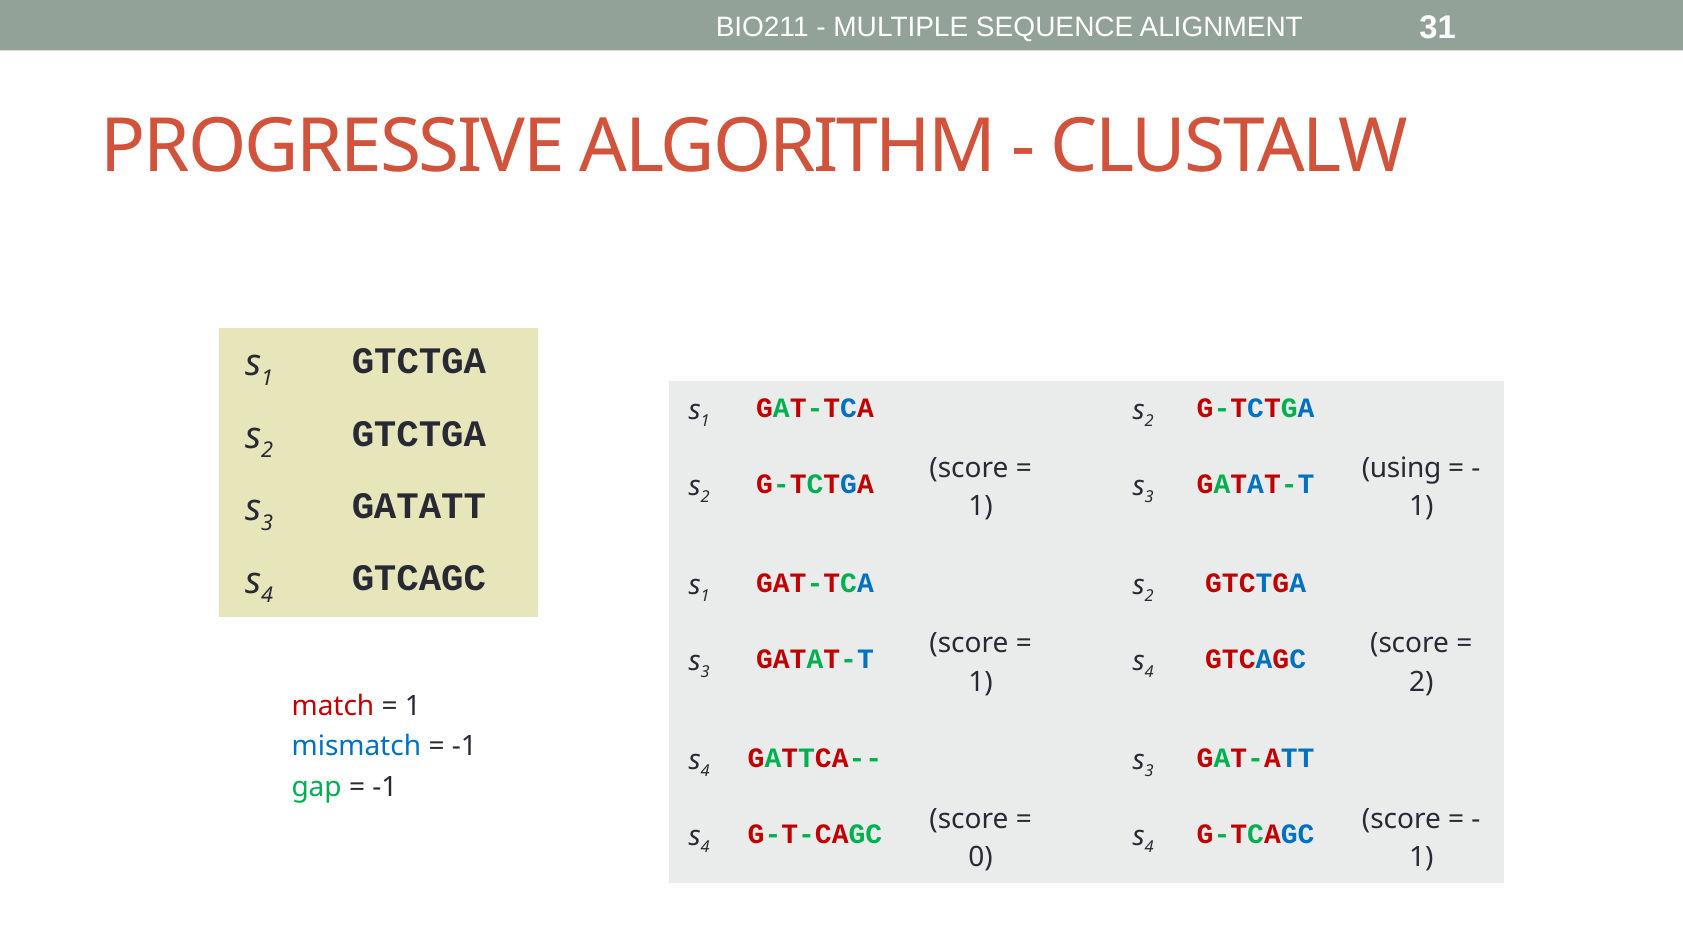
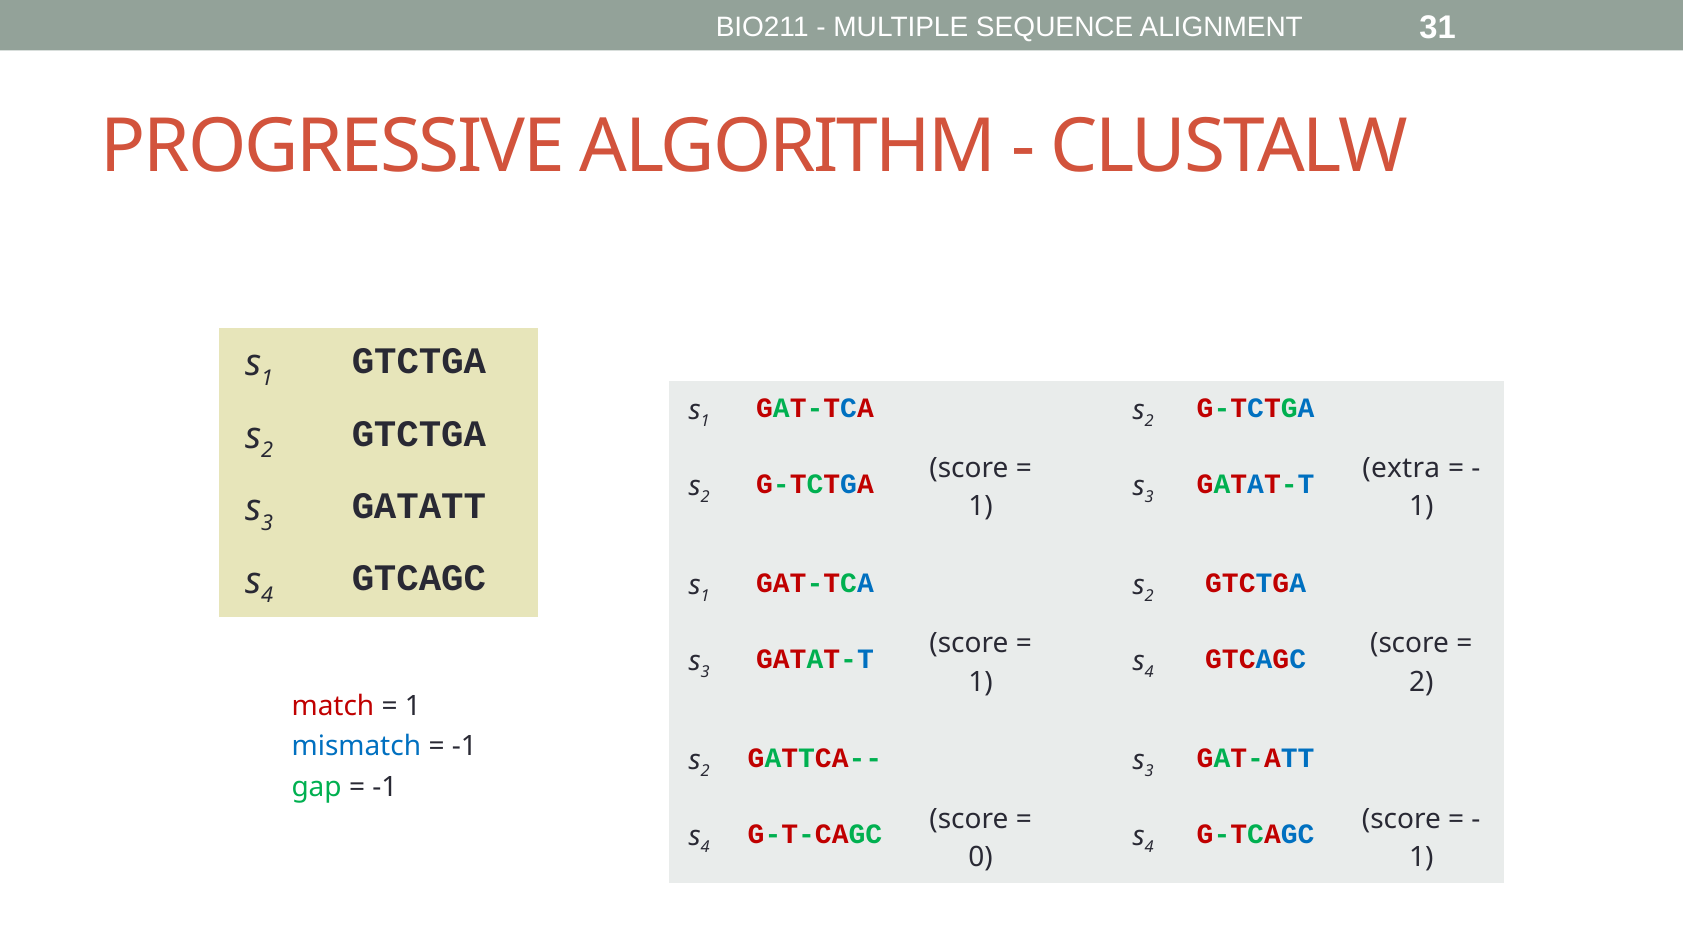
using: using -> extra
4 at (705, 771): 4 -> 2
